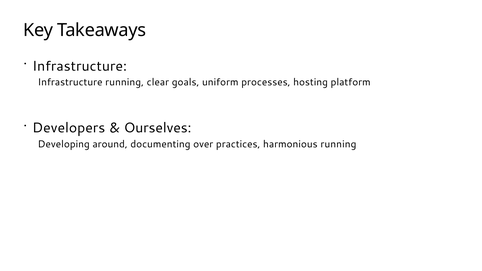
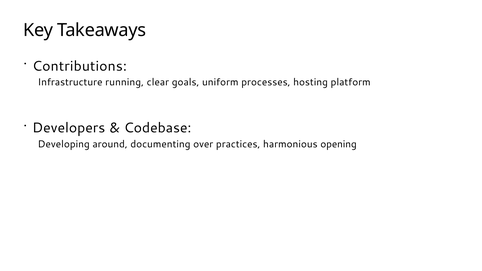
Infrastructure at (80, 66): Infrastructure -> Contributions
Ourselves: Ourselves -> Codebase
harmonious running: running -> opening
